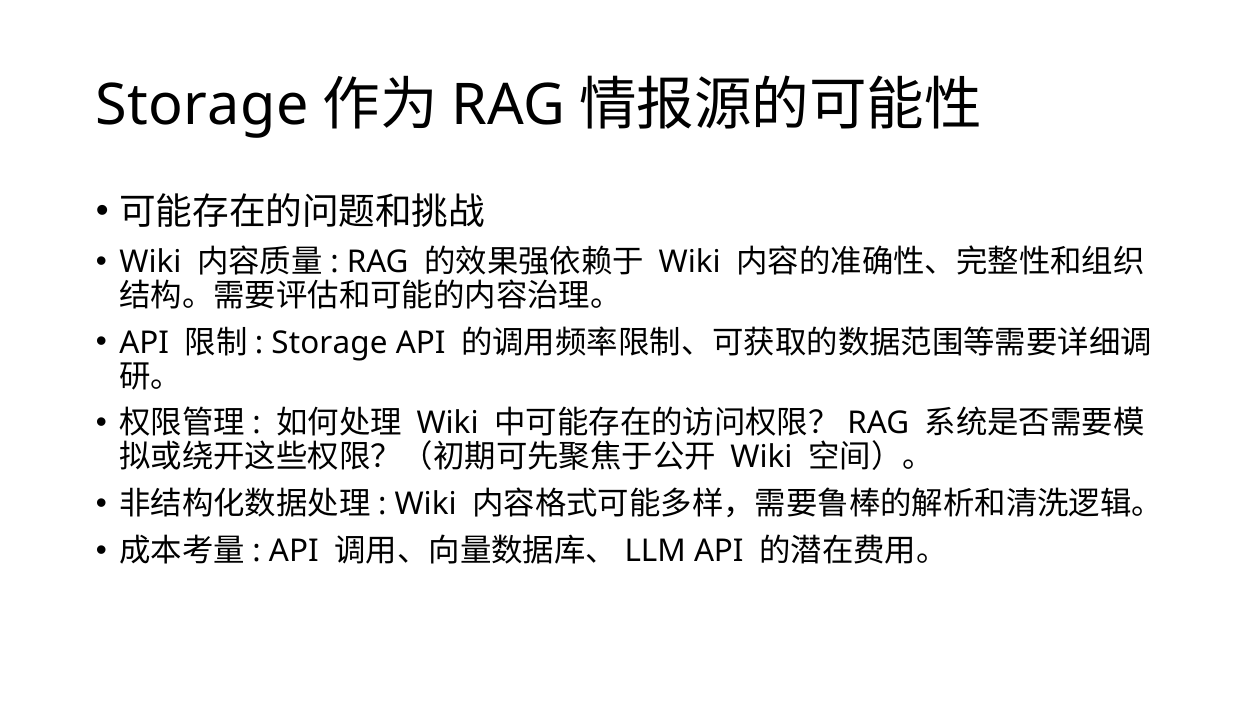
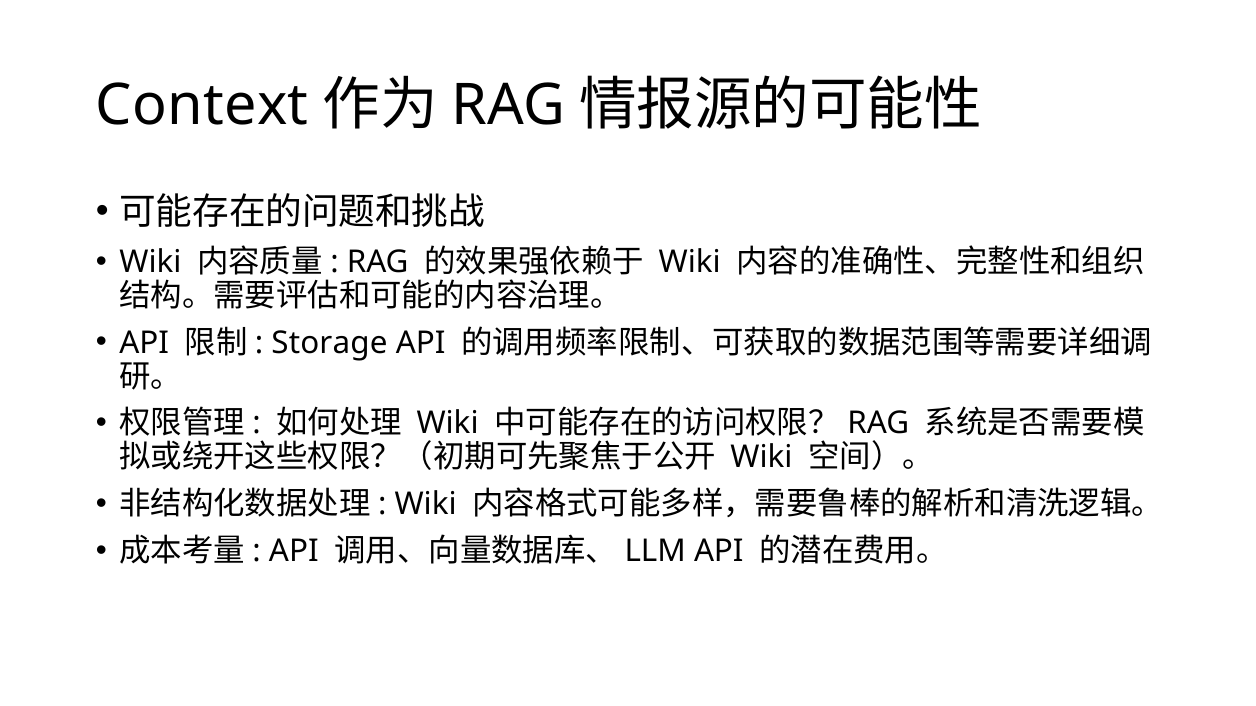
Storage at (202, 106): Storage -> Context
